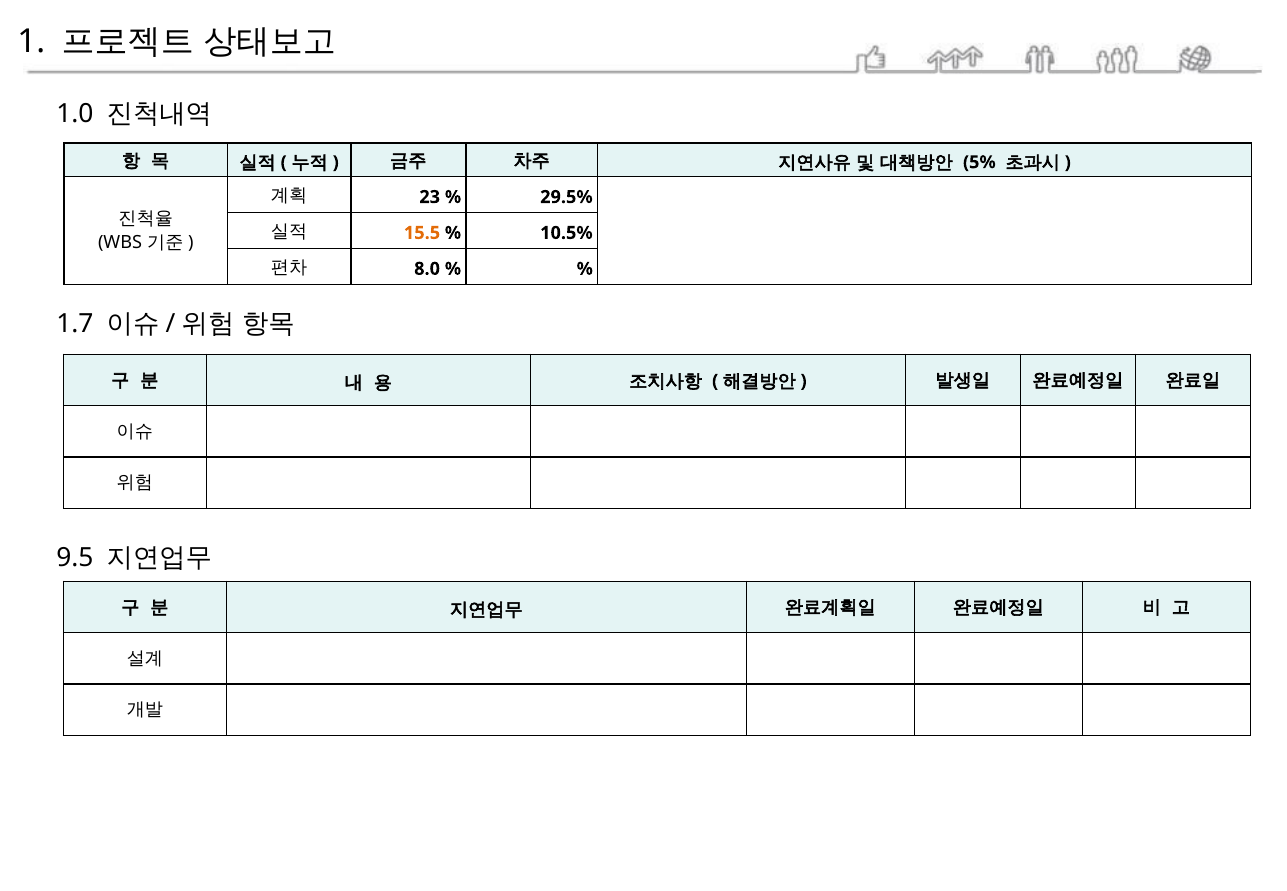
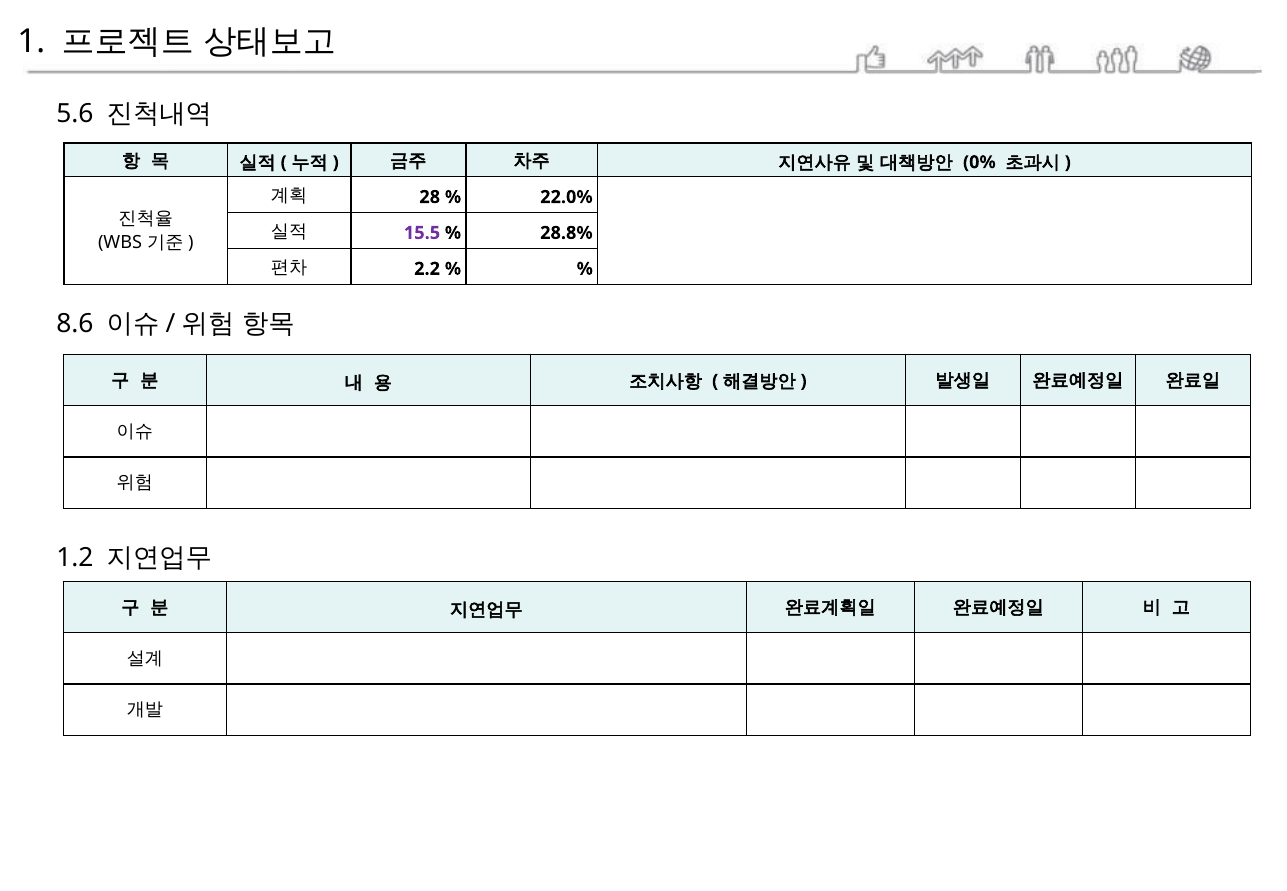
1.0: 1.0 -> 5.6
5%: 5% -> 0%
23: 23 -> 28
29.5%: 29.5% -> 22.0%
15.5 colour: orange -> purple
10.5%: 10.5% -> 28.8%
8.0: 8.0 -> 2.2
1.7: 1.7 -> 8.6
9.5: 9.5 -> 1.2
